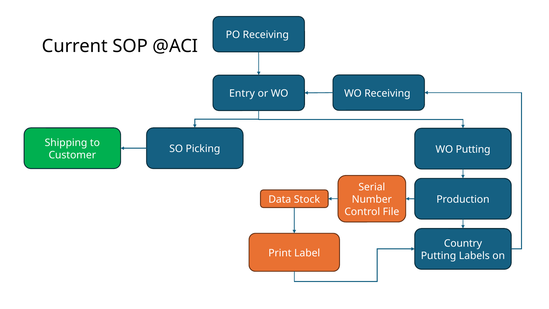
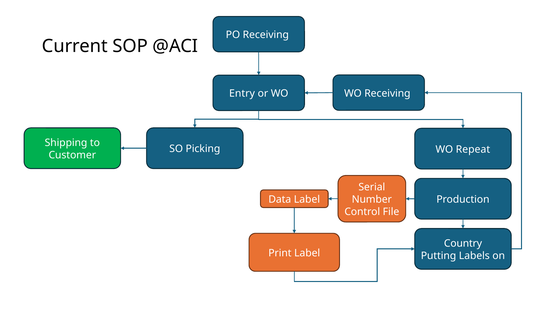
WO Putting: Putting -> Repeat
Data Stock: Stock -> Label
